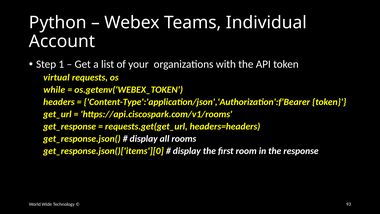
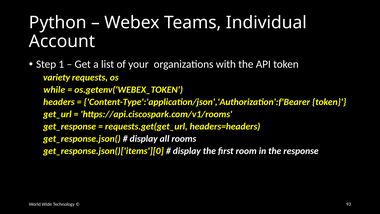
virtual: virtual -> variety
